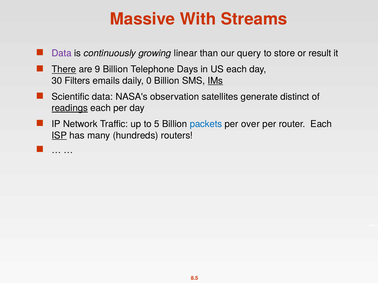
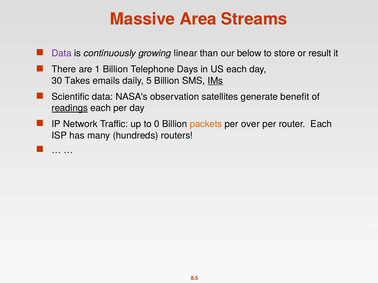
With: With -> Area
query: query -> below
There underline: present -> none
9: 9 -> 1
Filters: Filters -> Takes
0: 0 -> 5
distinct: distinct -> benefit
5: 5 -> 0
packets colour: blue -> orange
ISP underline: present -> none
